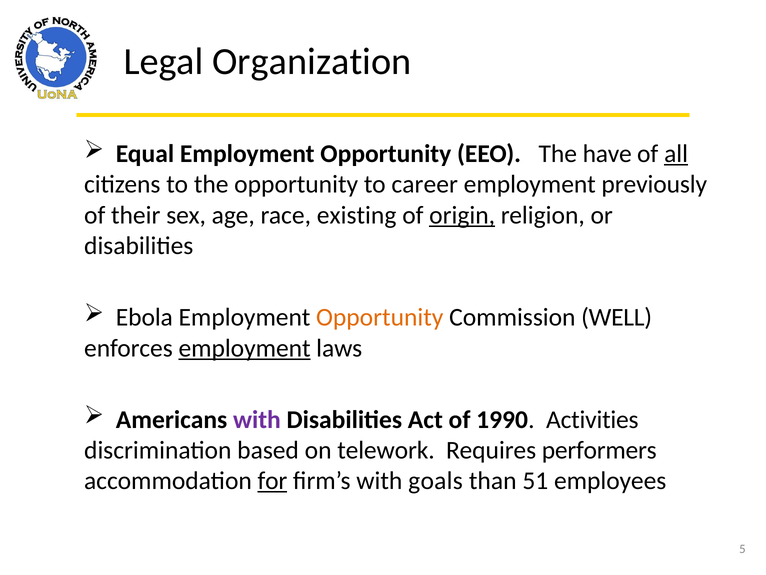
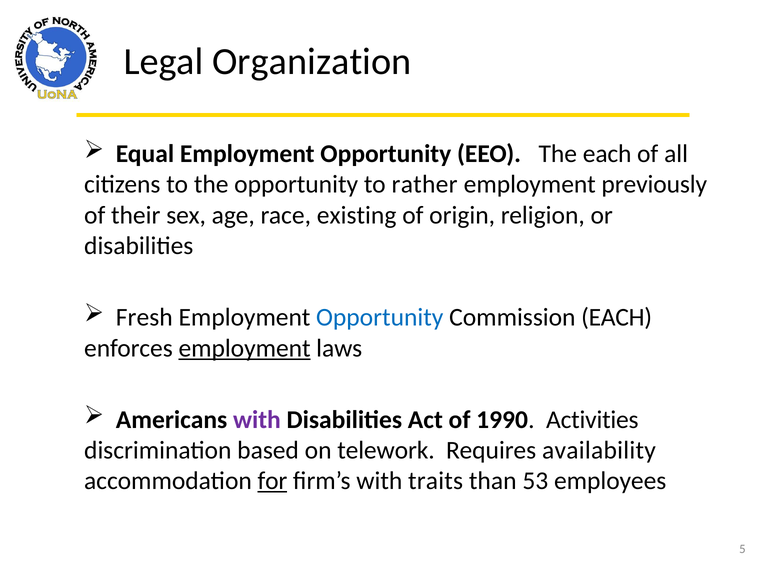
The have: have -> each
all underline: present -> none
career: career -> rather
origin underline: present -> none
Ebola: Ebola -> Fresh
Opportunity at (380, 317) colour: orange -> blue
Commission WELL: WELL -> EACH
performers: performers -> availability
goals: goals -> traits
51: 51 -> 53
